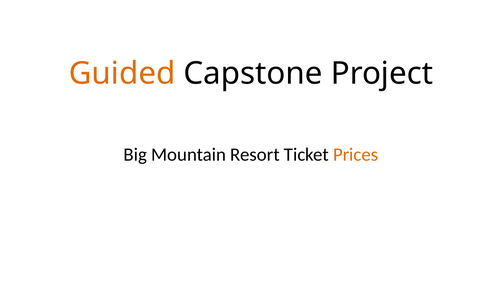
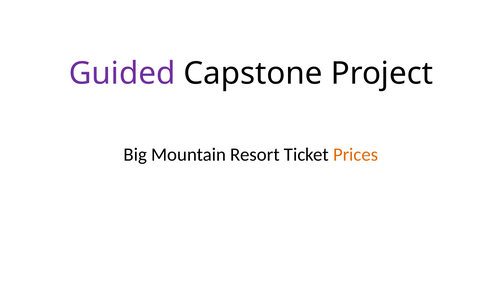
Guided colour: orange -> purple
